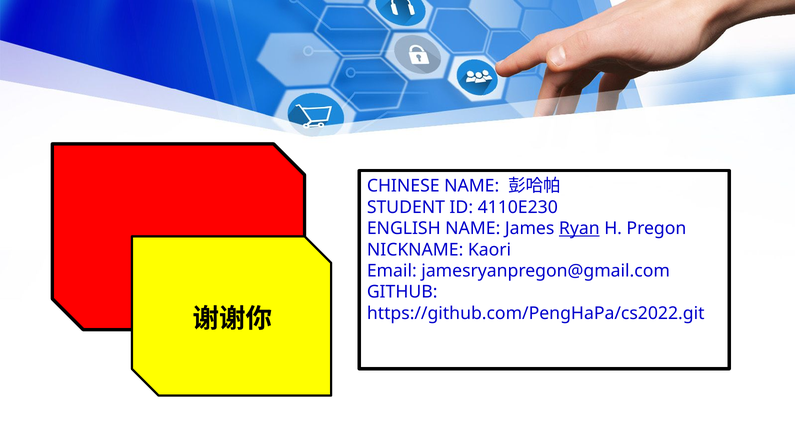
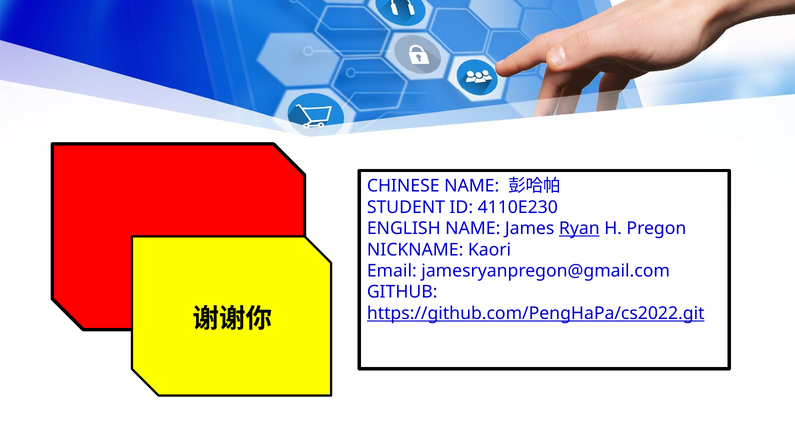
https://github.com/PengHaPa/cs2022.git underline: none -> present
